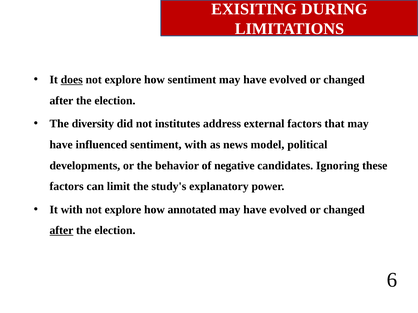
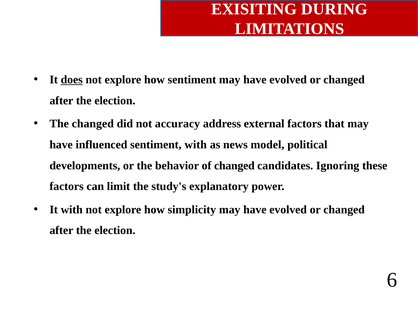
The diversity: diversity -> changed
institutes: institutes -> accuracy
of negative: negative -> changed
annotated: annotated -> simplicity
after at (61, 231) underline: present -> none
